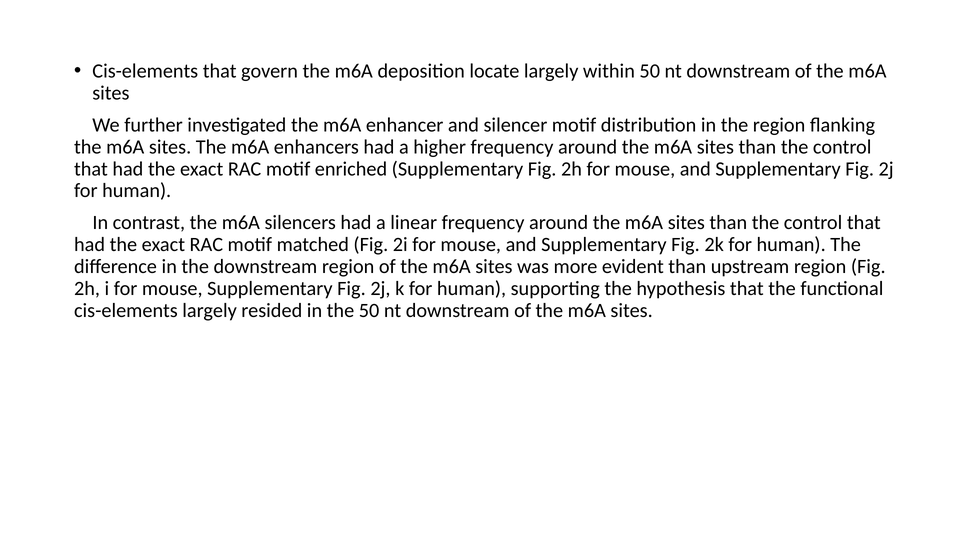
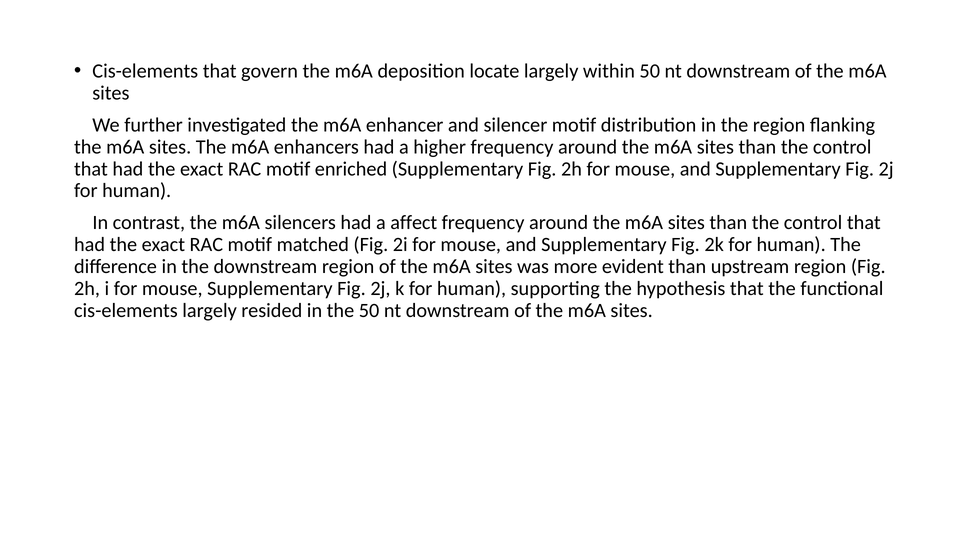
linear: linear -> affect
